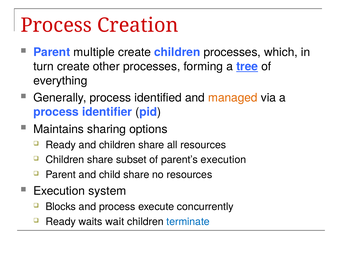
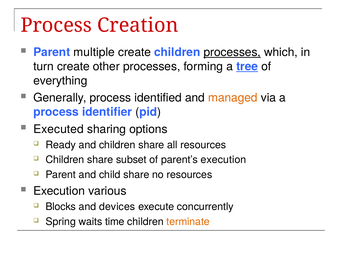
processes at (232, 52) underline: none -> present
Maintains: Maintains -> Executed
system: system -> various
and process: process -> devices
Ready at (61, 222): Ready -> Spring
wait: wait -> time
terminate colour: blue -> orange
